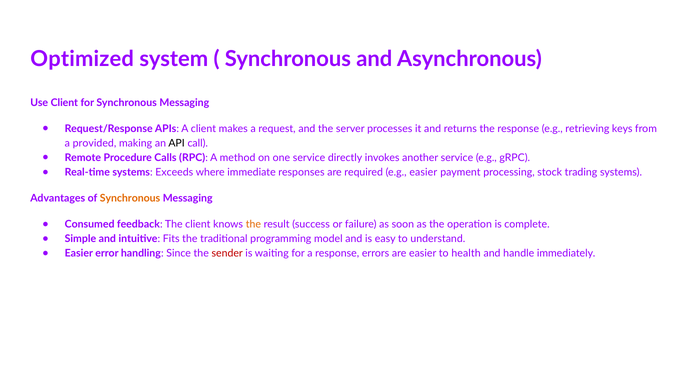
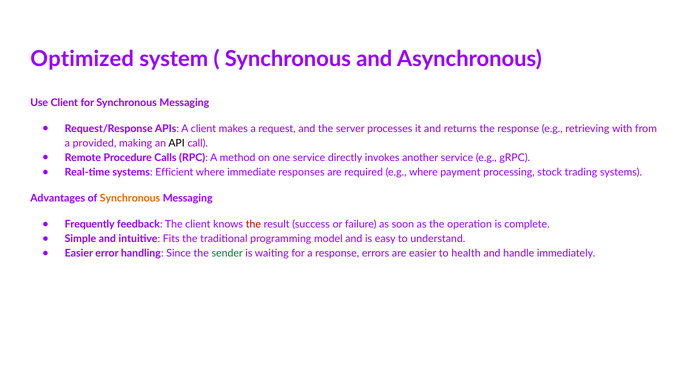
keys: keys -> with
Exceeds: Exceeds -> Efficient
e.g easier: easier -> where
Consumed: Consumed -> Frequently
the at (253, 224) colour: orange -> red
sender colour: red -> green
